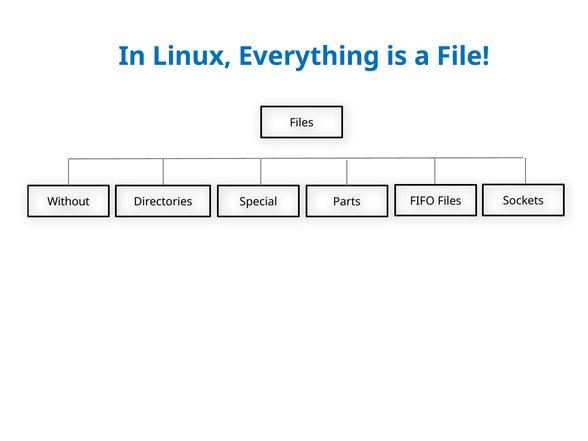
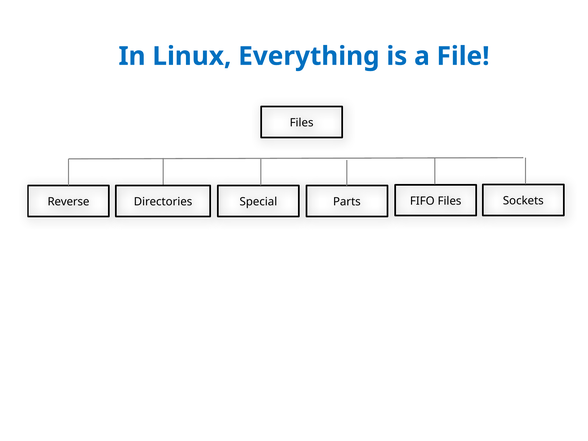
Without: Without -> Reverse
